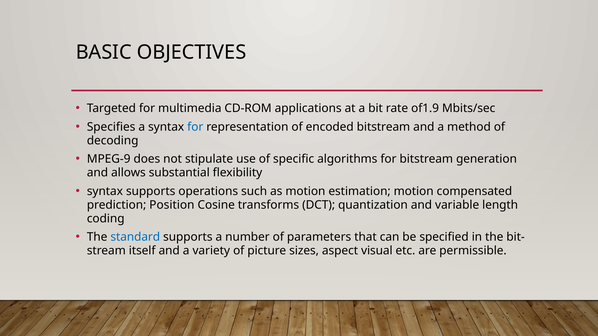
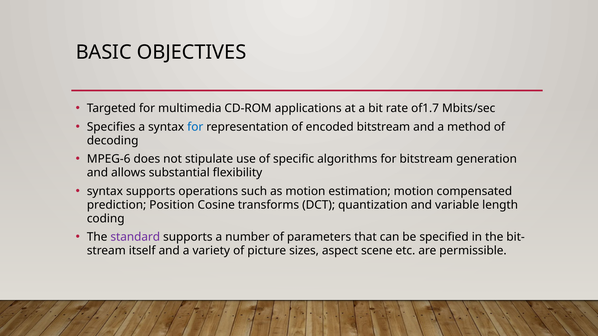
of1.9: of1.9 -> of1.7
MPEG-9: MPEG-9 -> MPEG-6
standard colour: blue -> purple
visual: visual -> scene
